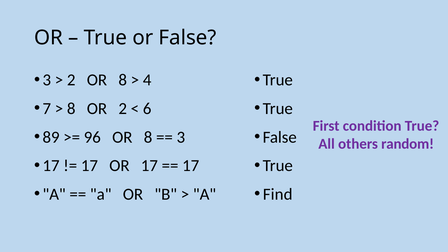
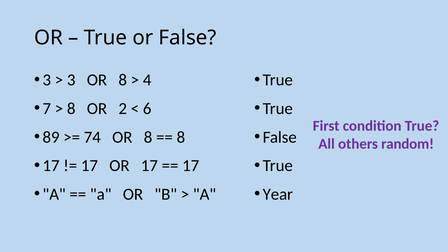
2 at (71, 80): 2 -> 3
96: 96 -> 74
3 at (181, 137): 3 -> 8
Find: Find -> Year
